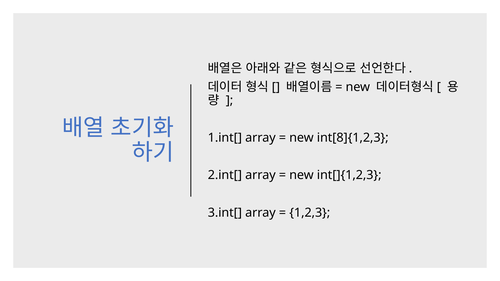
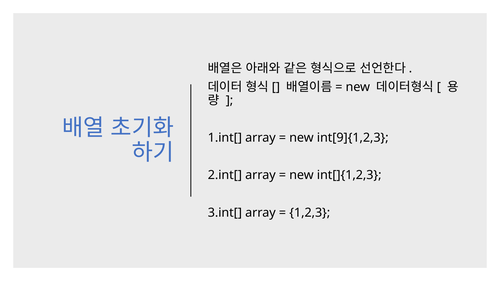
int[8]{1,2,3: int[8]{1,2,3 -> int[9]{1,2,3
